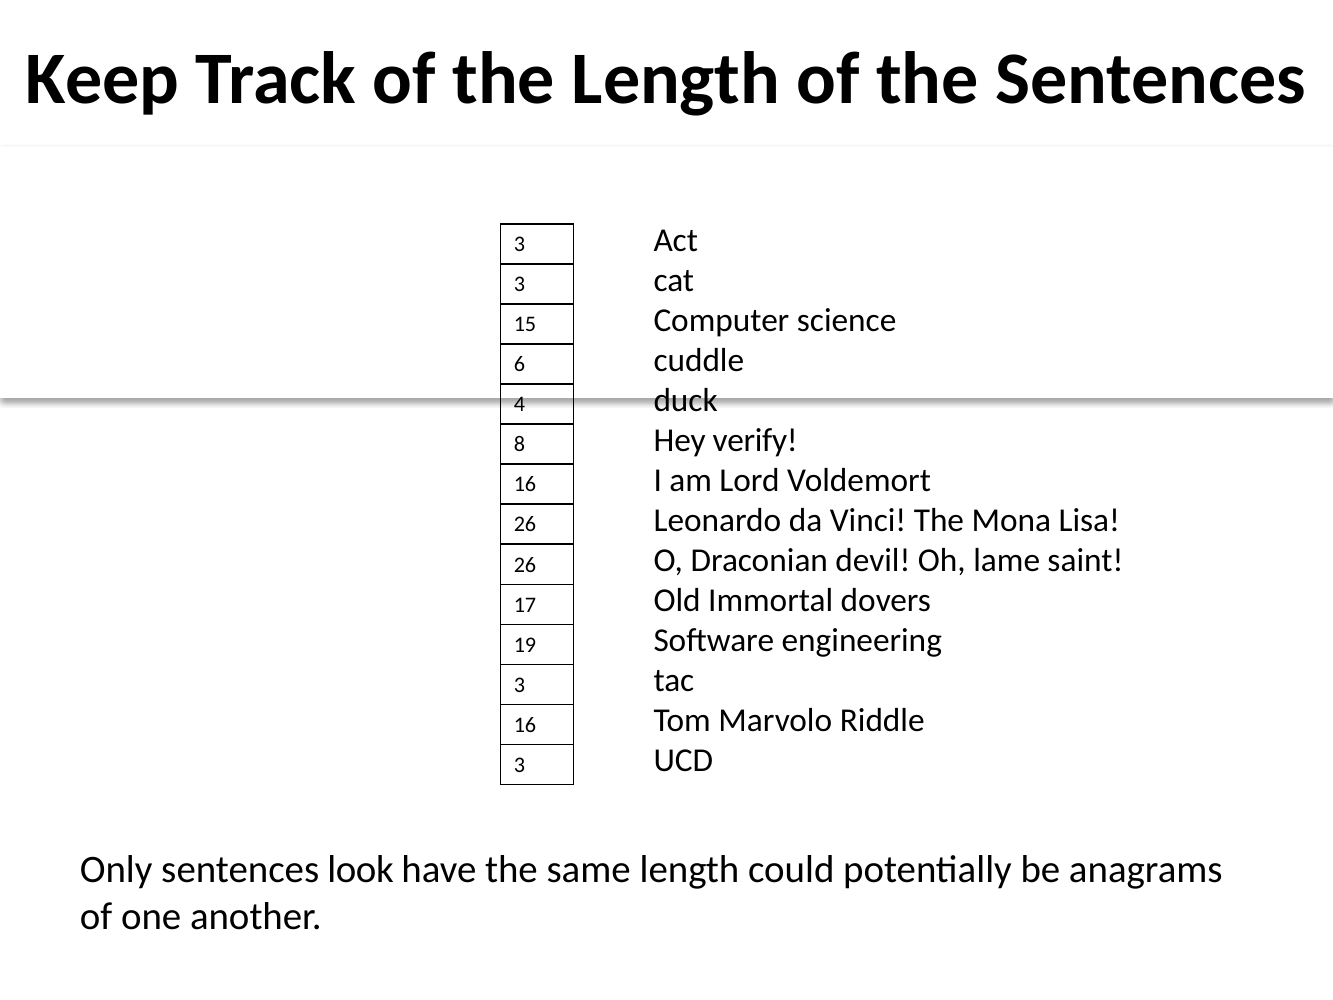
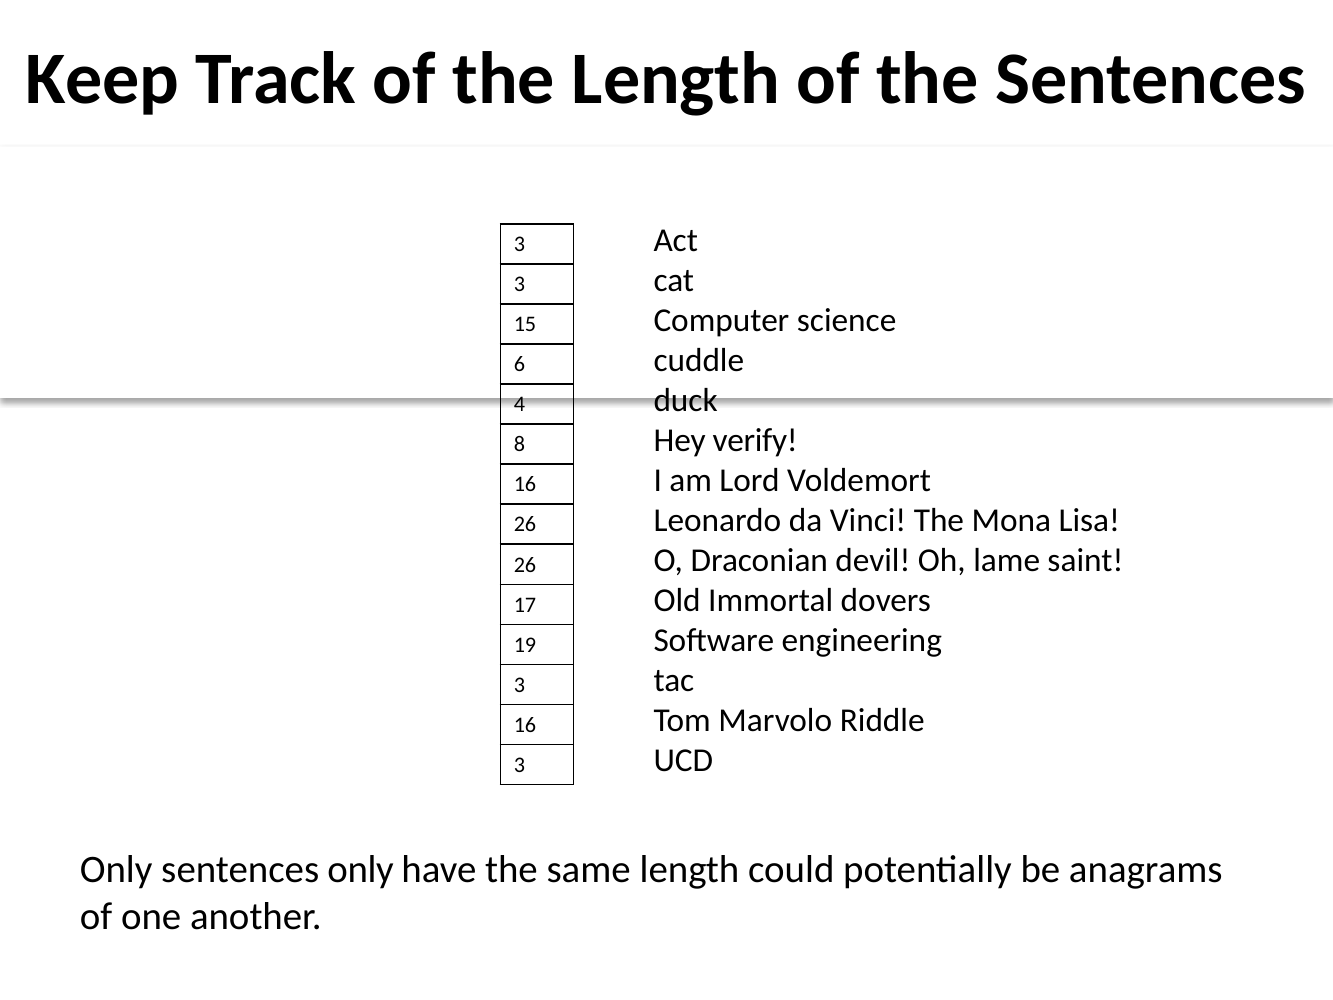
sentences look: look -> only
